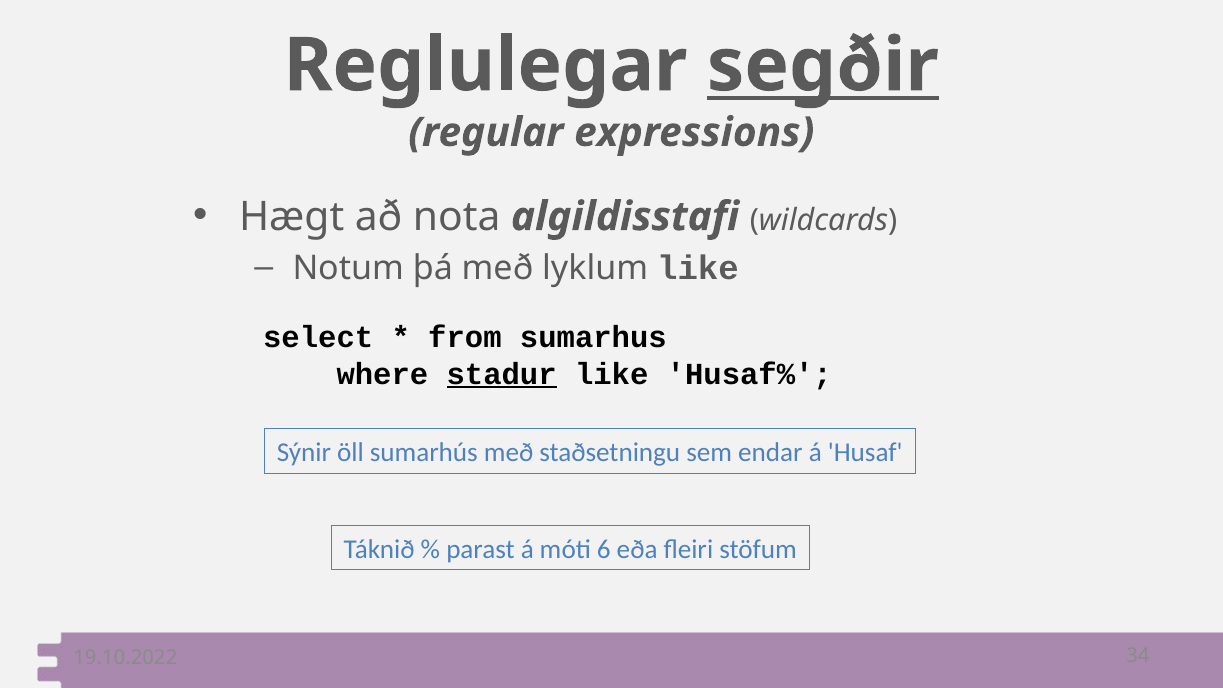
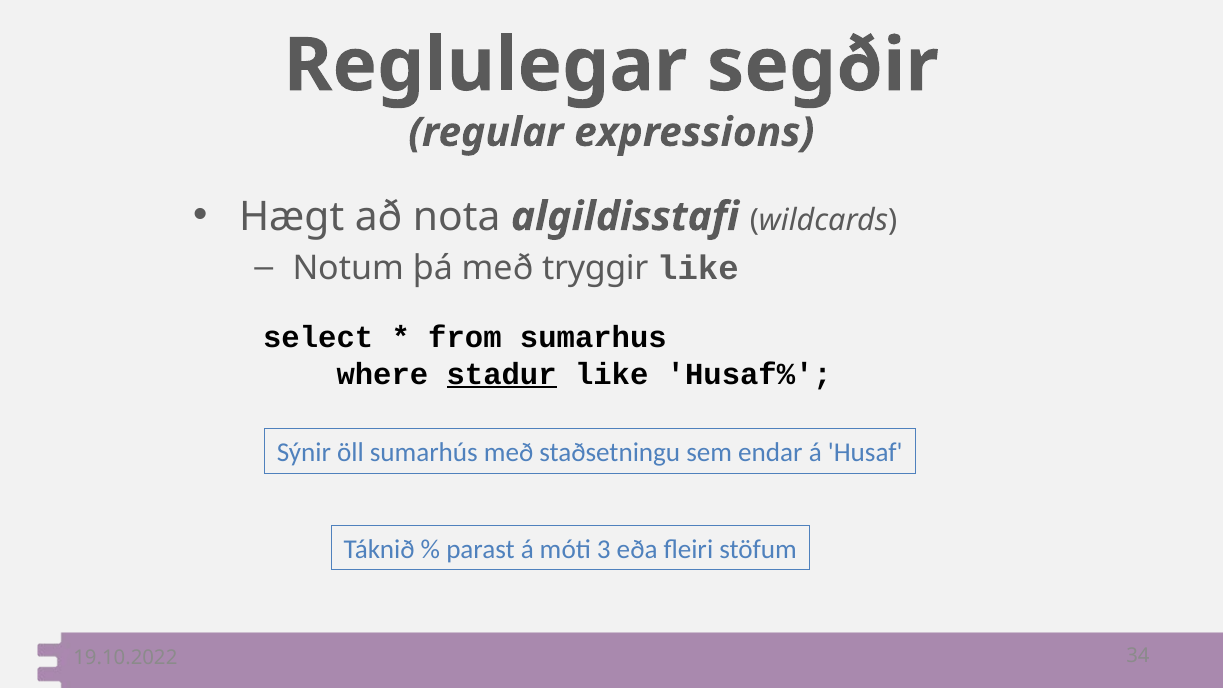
segðir underline: present -> none
lyklum: lyklum -> tryggir
6: 6 -> 3
